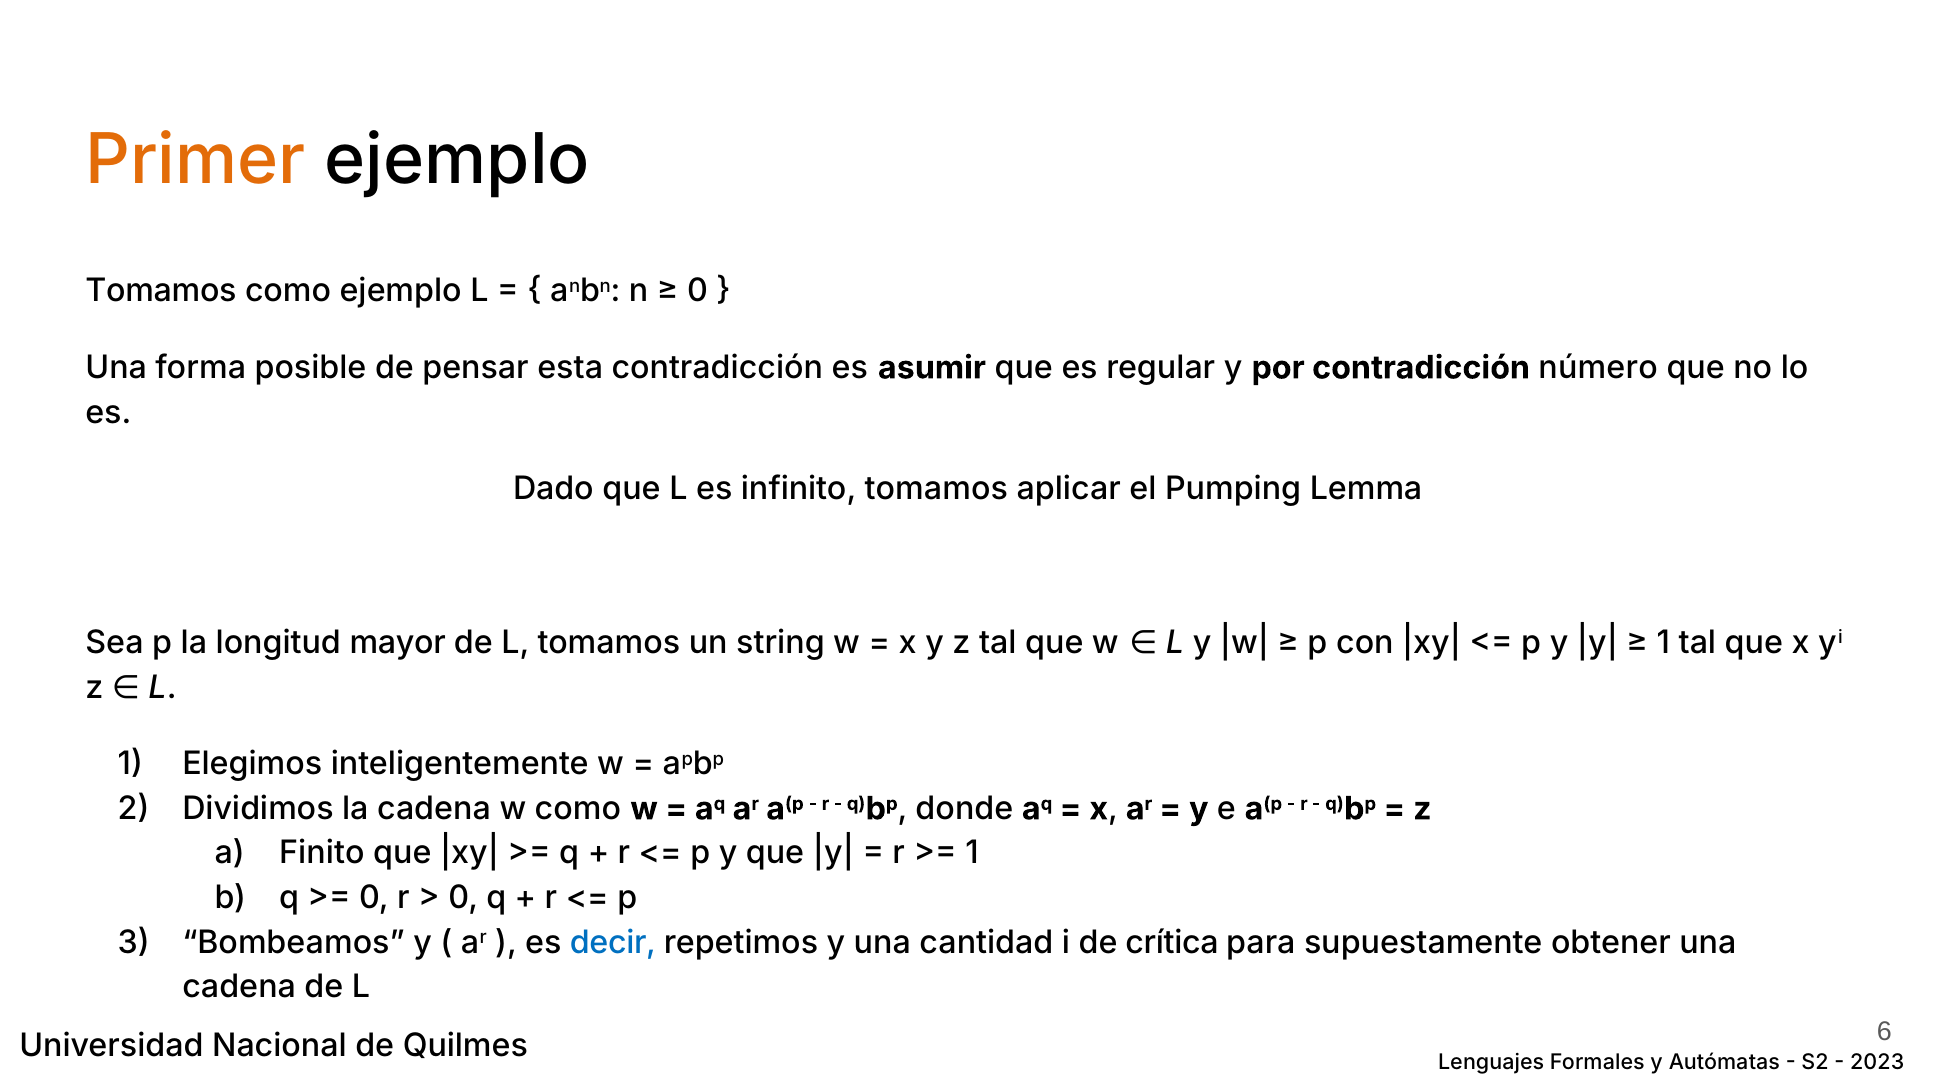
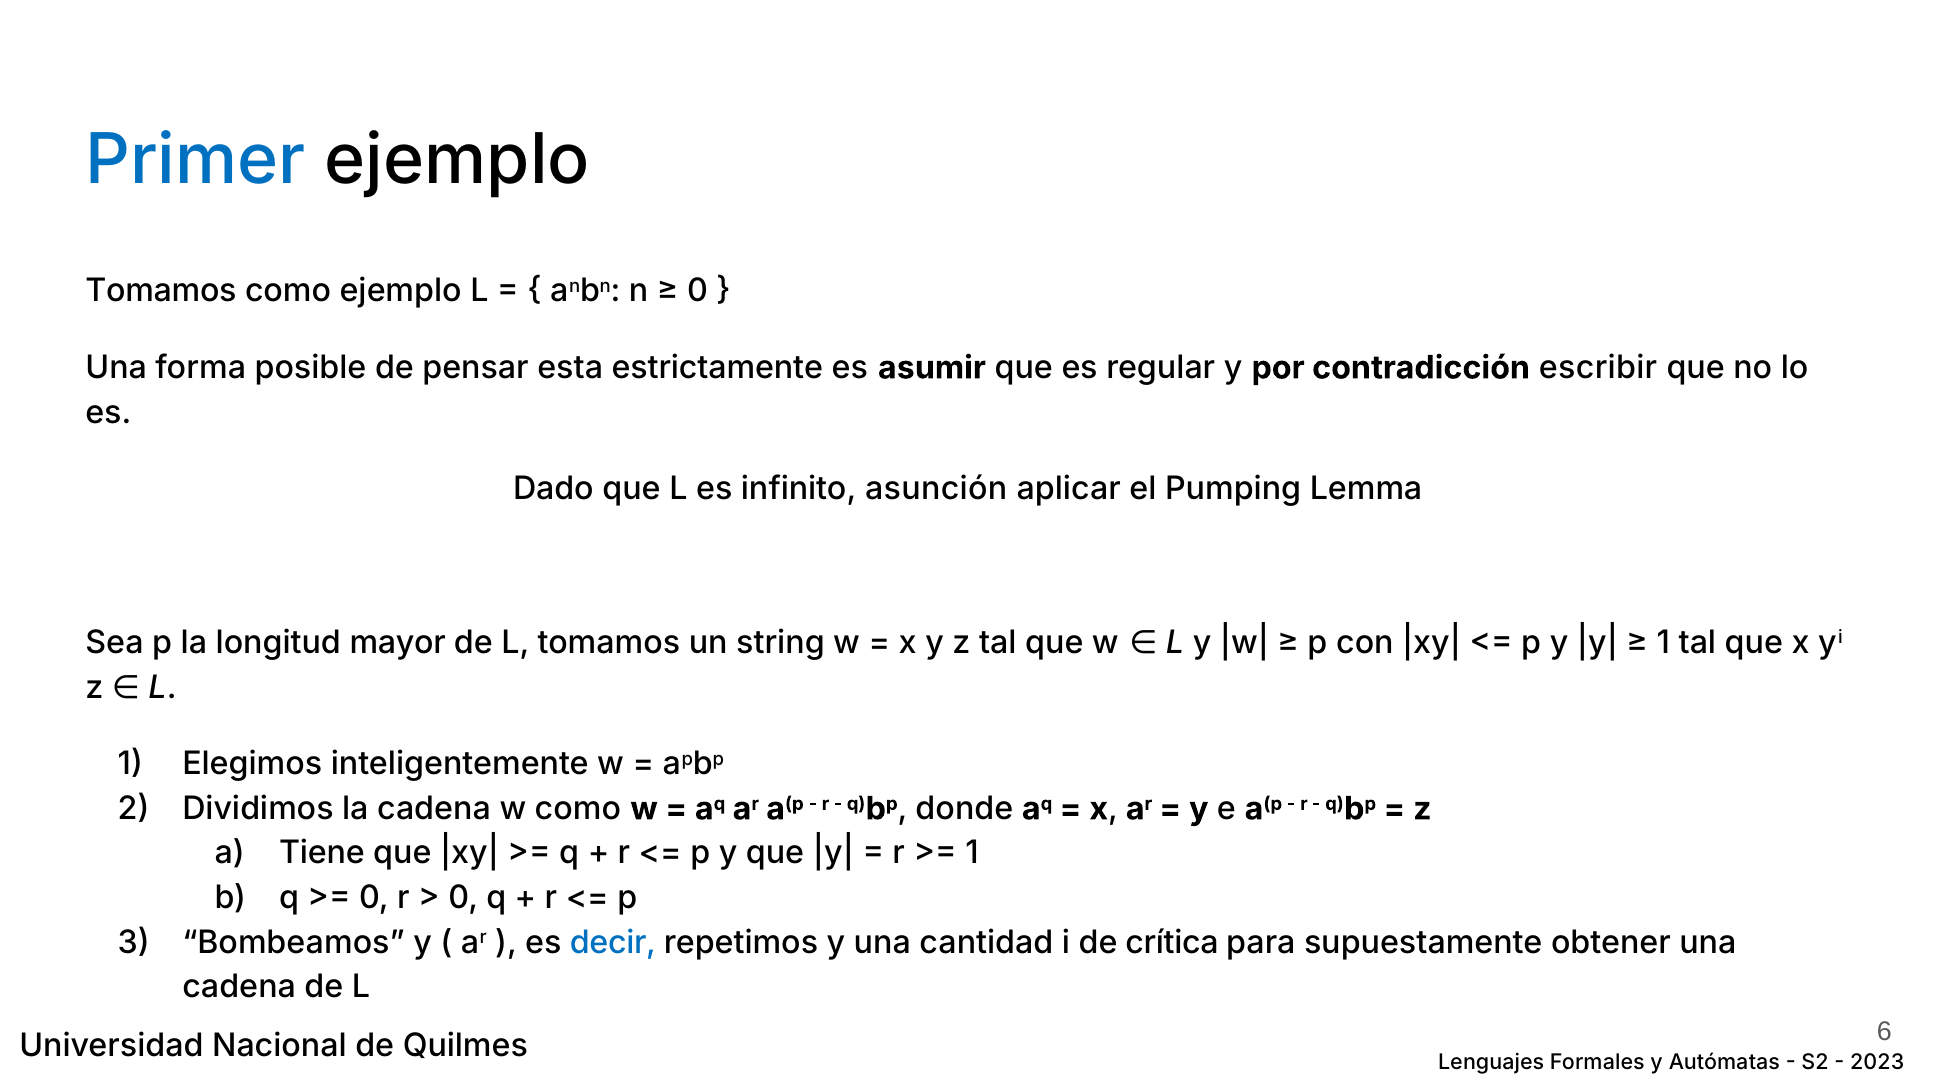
Primer colour: orange -> blue
esta contradicción: contradicción -> estrictamente
número: número -> escribir
infinito tomamos: tomamos -> asunción
Finito: Finito -> Tiene
